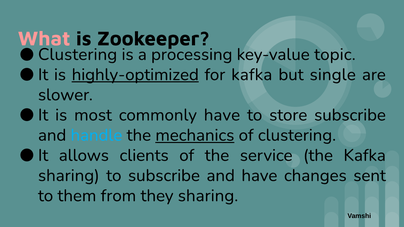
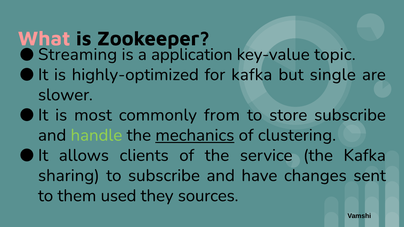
Clustering at (78, 54): Clustering -> Streaming
processing: processing -> application
highly-optimized underline: present -> none
commonly have: have -> from
handle colour: light blue -> light green
from: from -> used
they sharing: sharing -> sources
